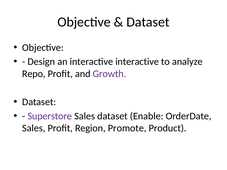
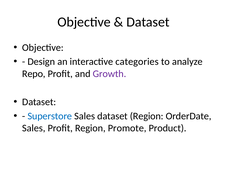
interactive interactive: interactive -> categories
Superstore colour: purple -> blue
dataset Enable: Enable -> Region
